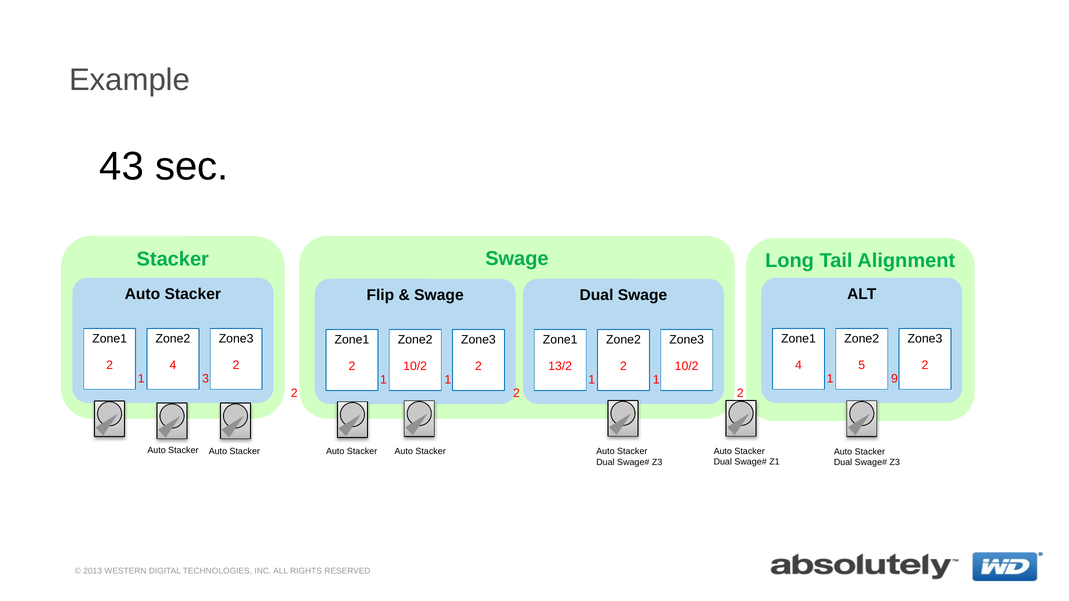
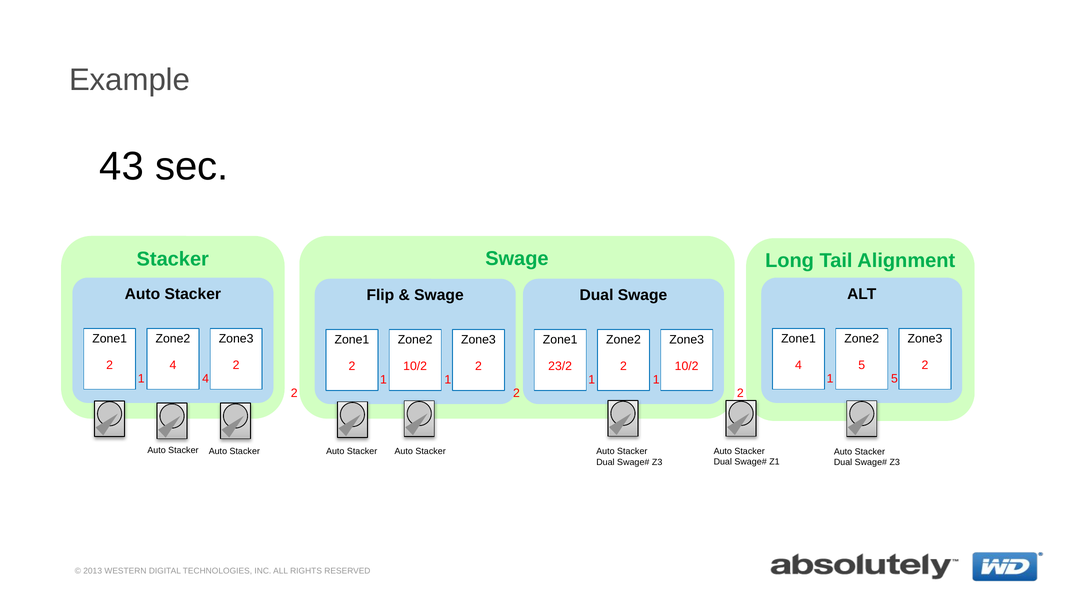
13/2: 13/2 -> 23/2
1 3: 3 -> 4
1 9: 9 -> 5
